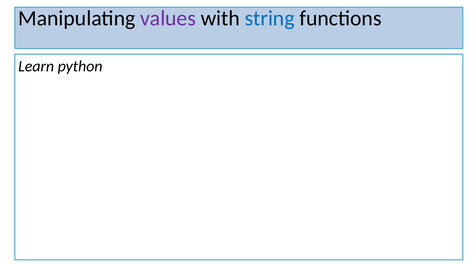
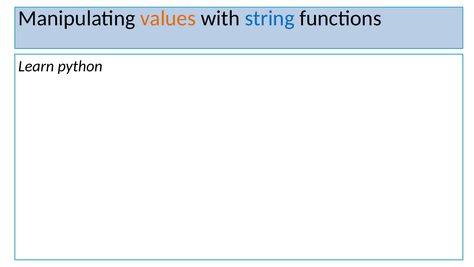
values colour: purple -> orange
